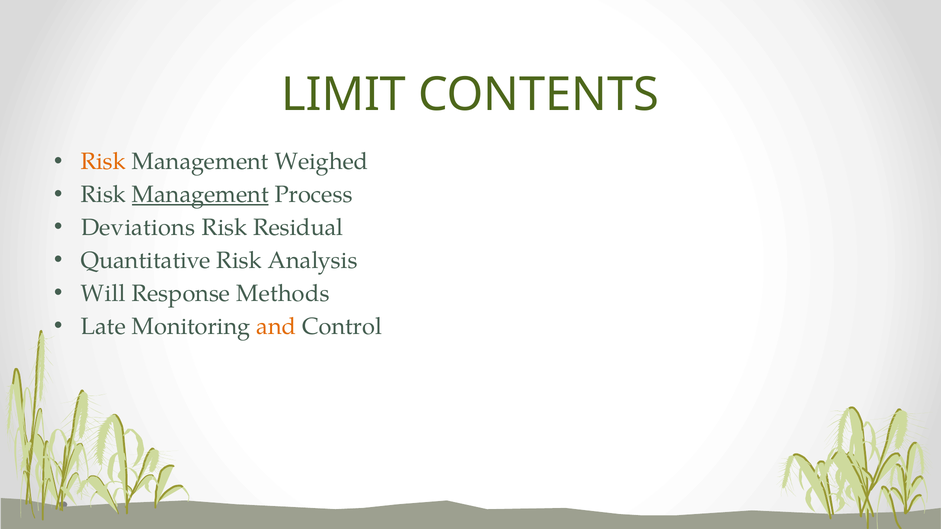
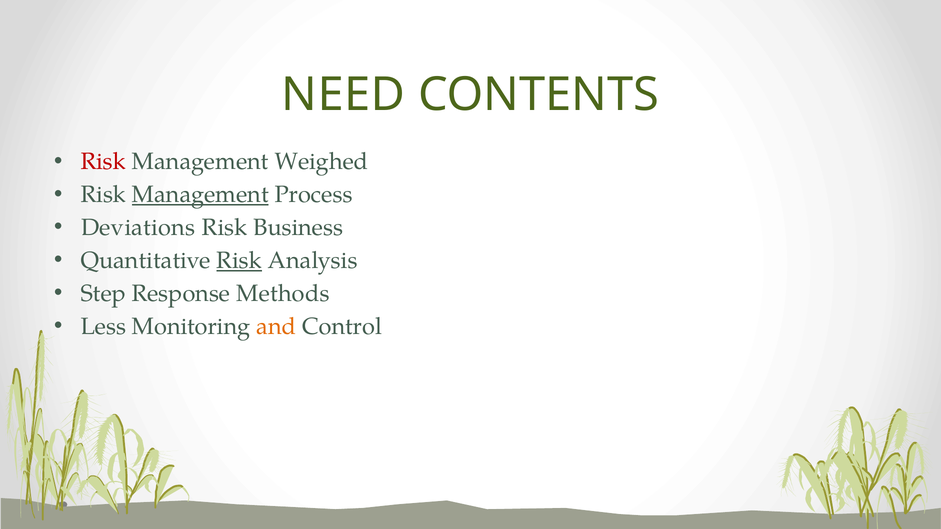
LIMIT: LIMIT -> NEED
Risk at (103, 162) colour: orange -> red
Residual: Residual -> Business
Risk at (239, 261) underline: none -> present
Will: Will -> Step
Late: Late -> Less
